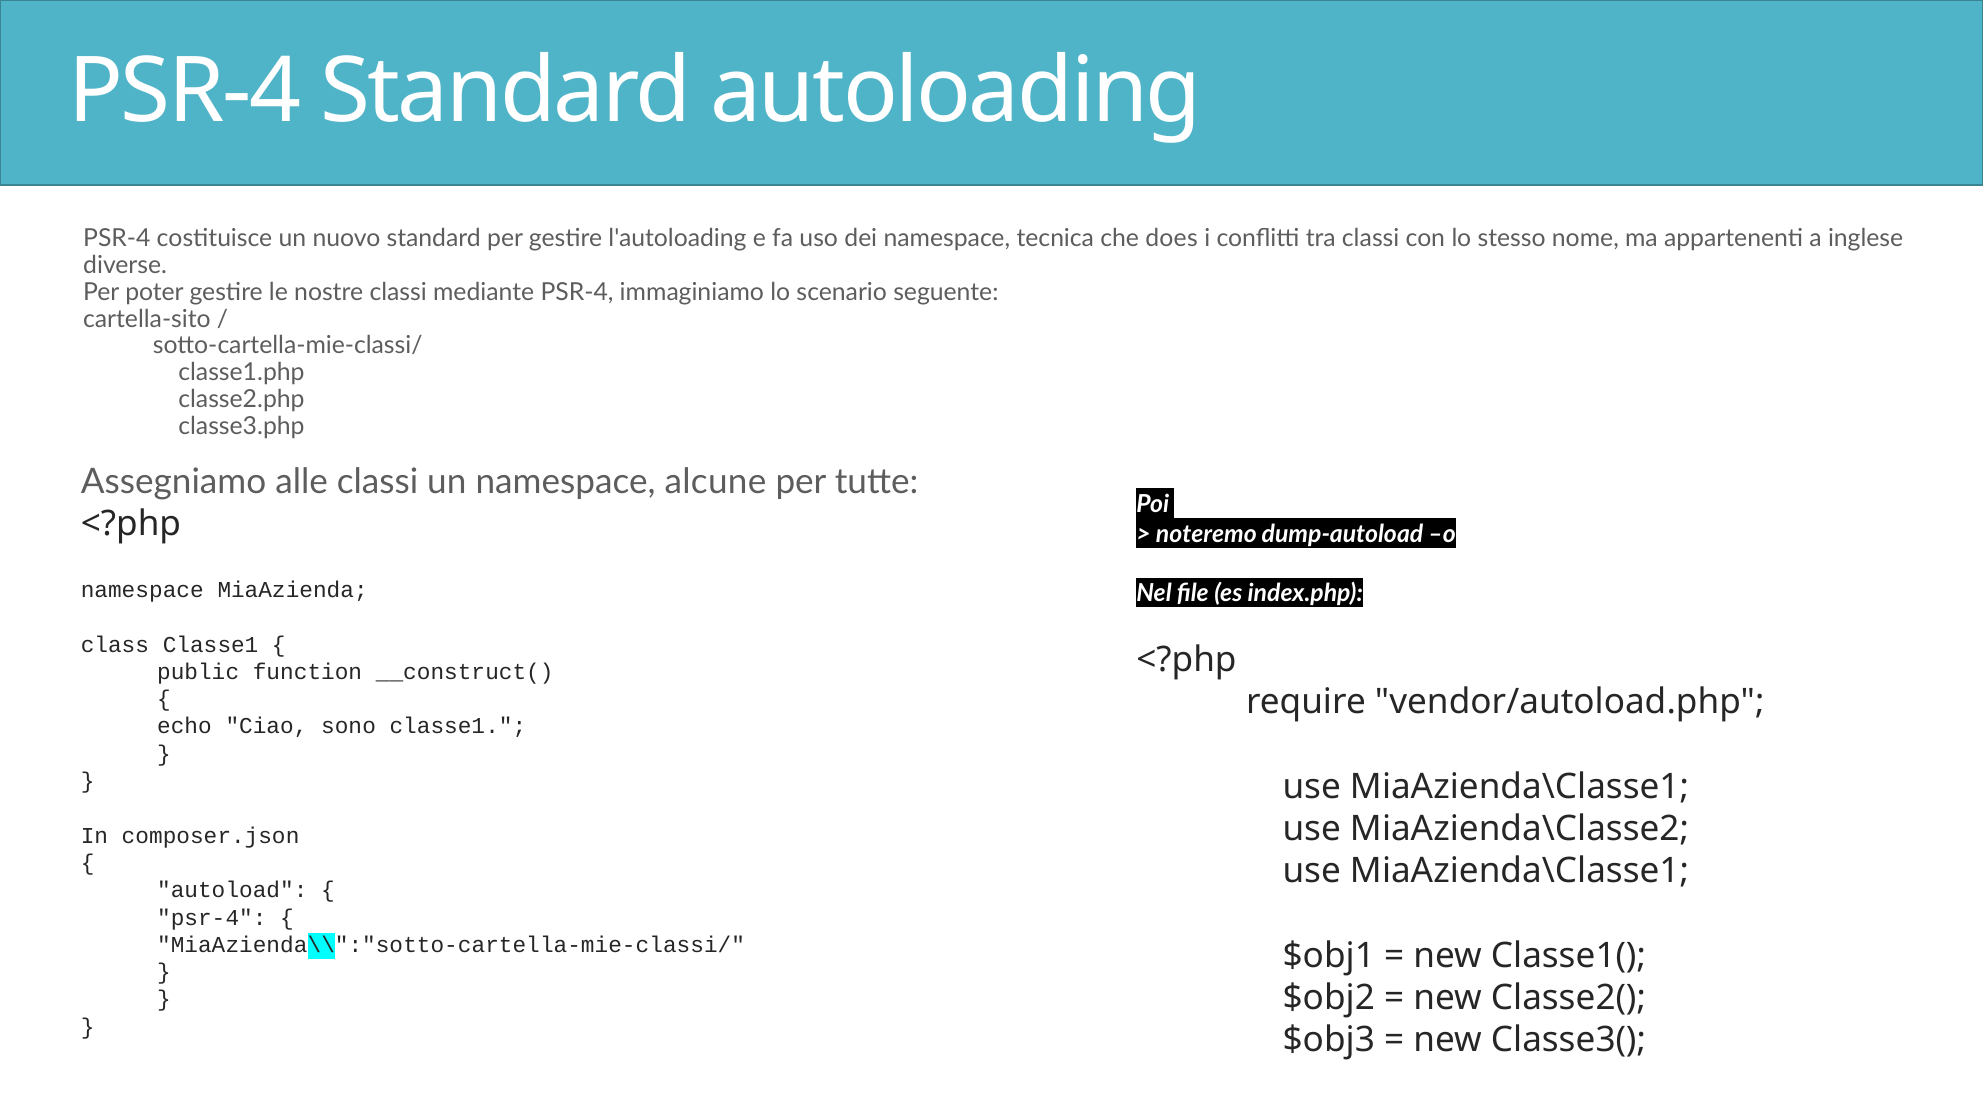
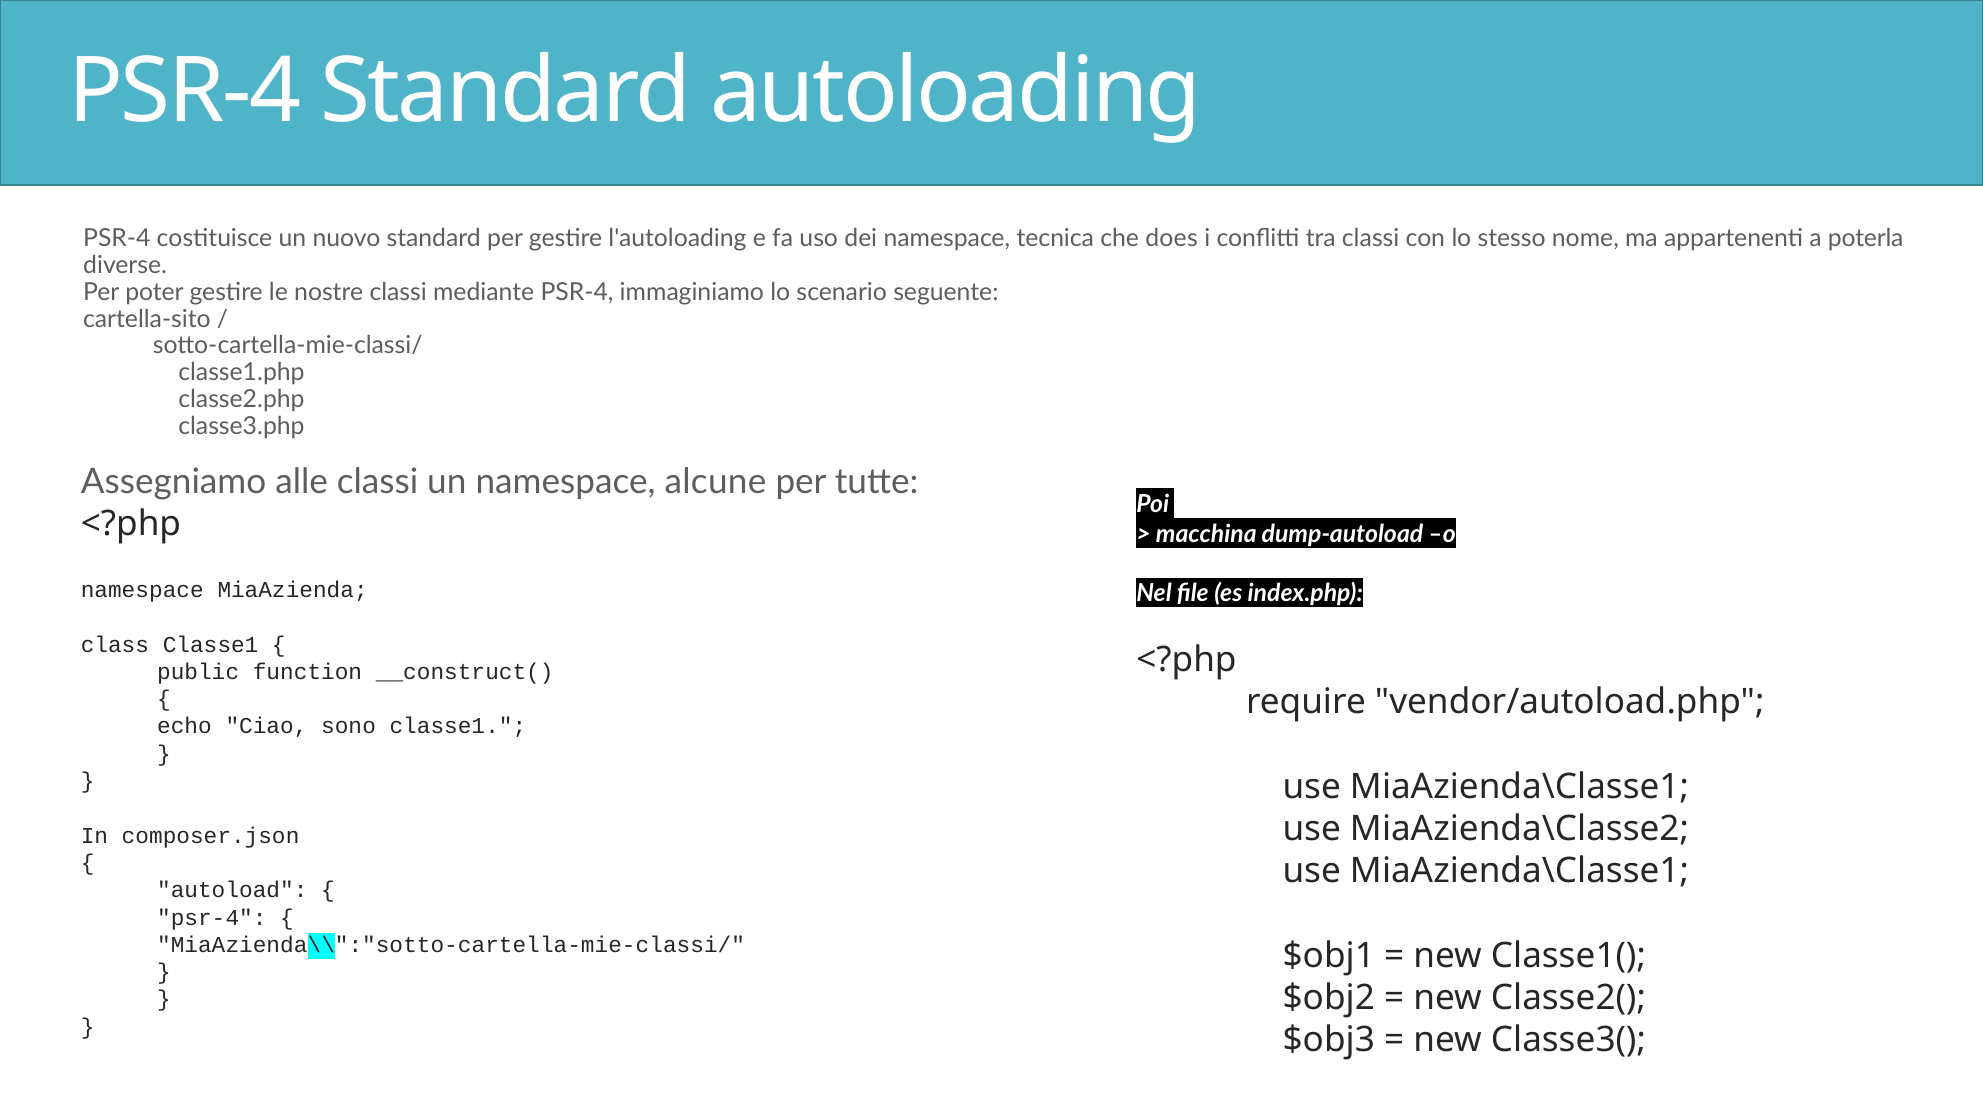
inglese: inglese -> poterla
noteremo: noteremo -> macchina
